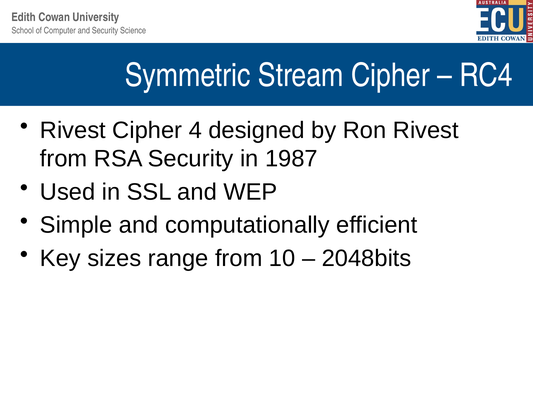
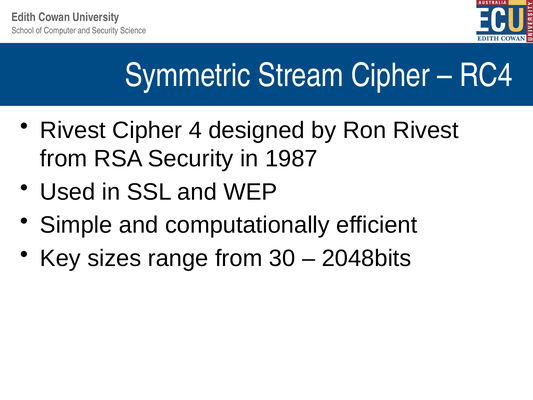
10: 10 -> 30
